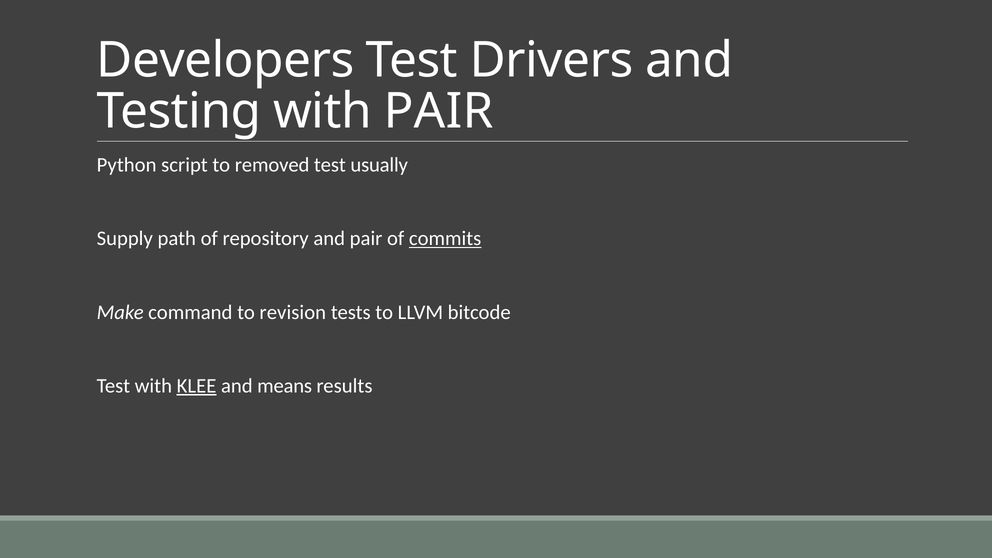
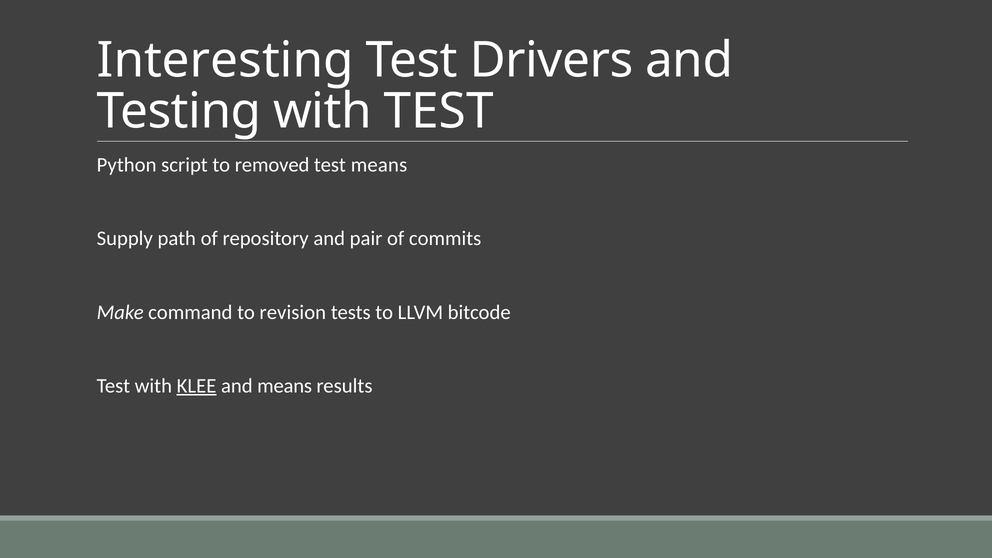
Developers: Developers -> Interesting
with PAIR: PAIR -> TEST
test usually: usually -> means
commits underline: present -> none
